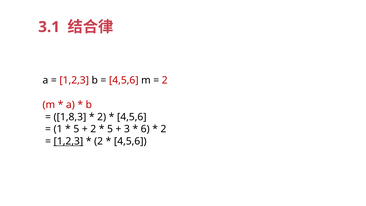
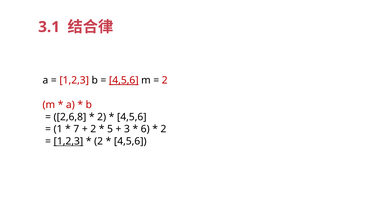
4,5,6 at (124, 80) underline: none -> present
1,8,3: 1,8,3 -> 2,6,8
5 at (76, 129): 5 -> 7
